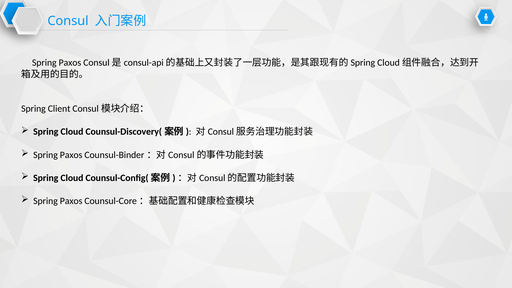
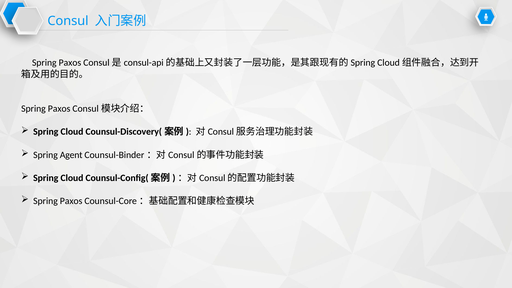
Client at (59, 109): Client -> Paxos
Paxos at (71, 155): Paxos -> Agent
